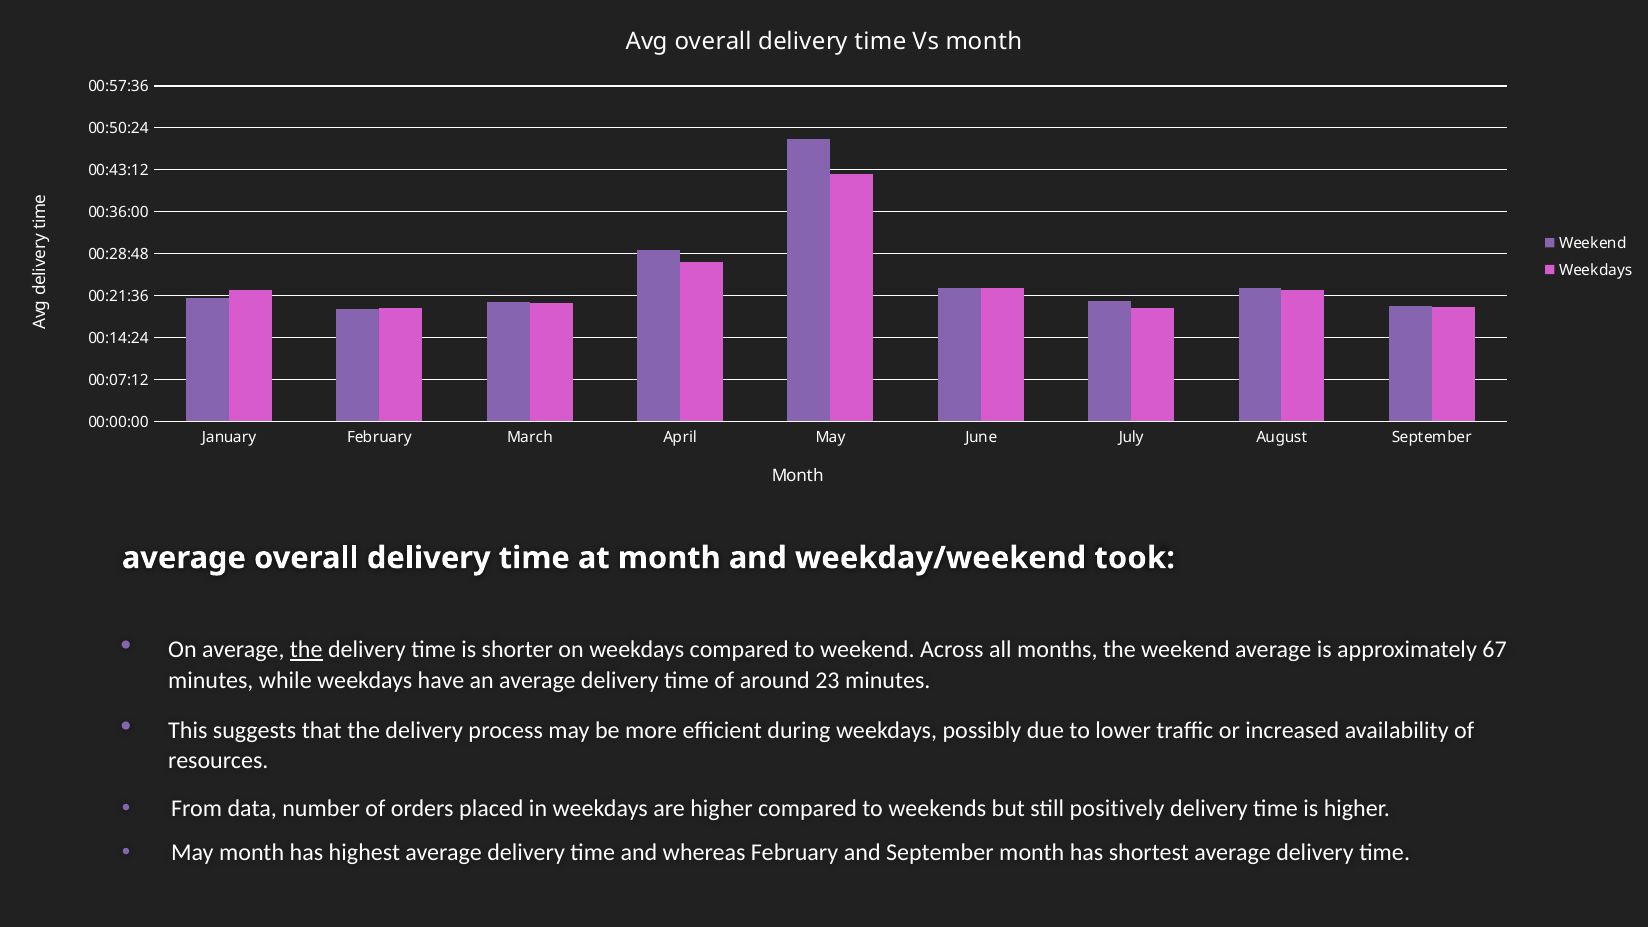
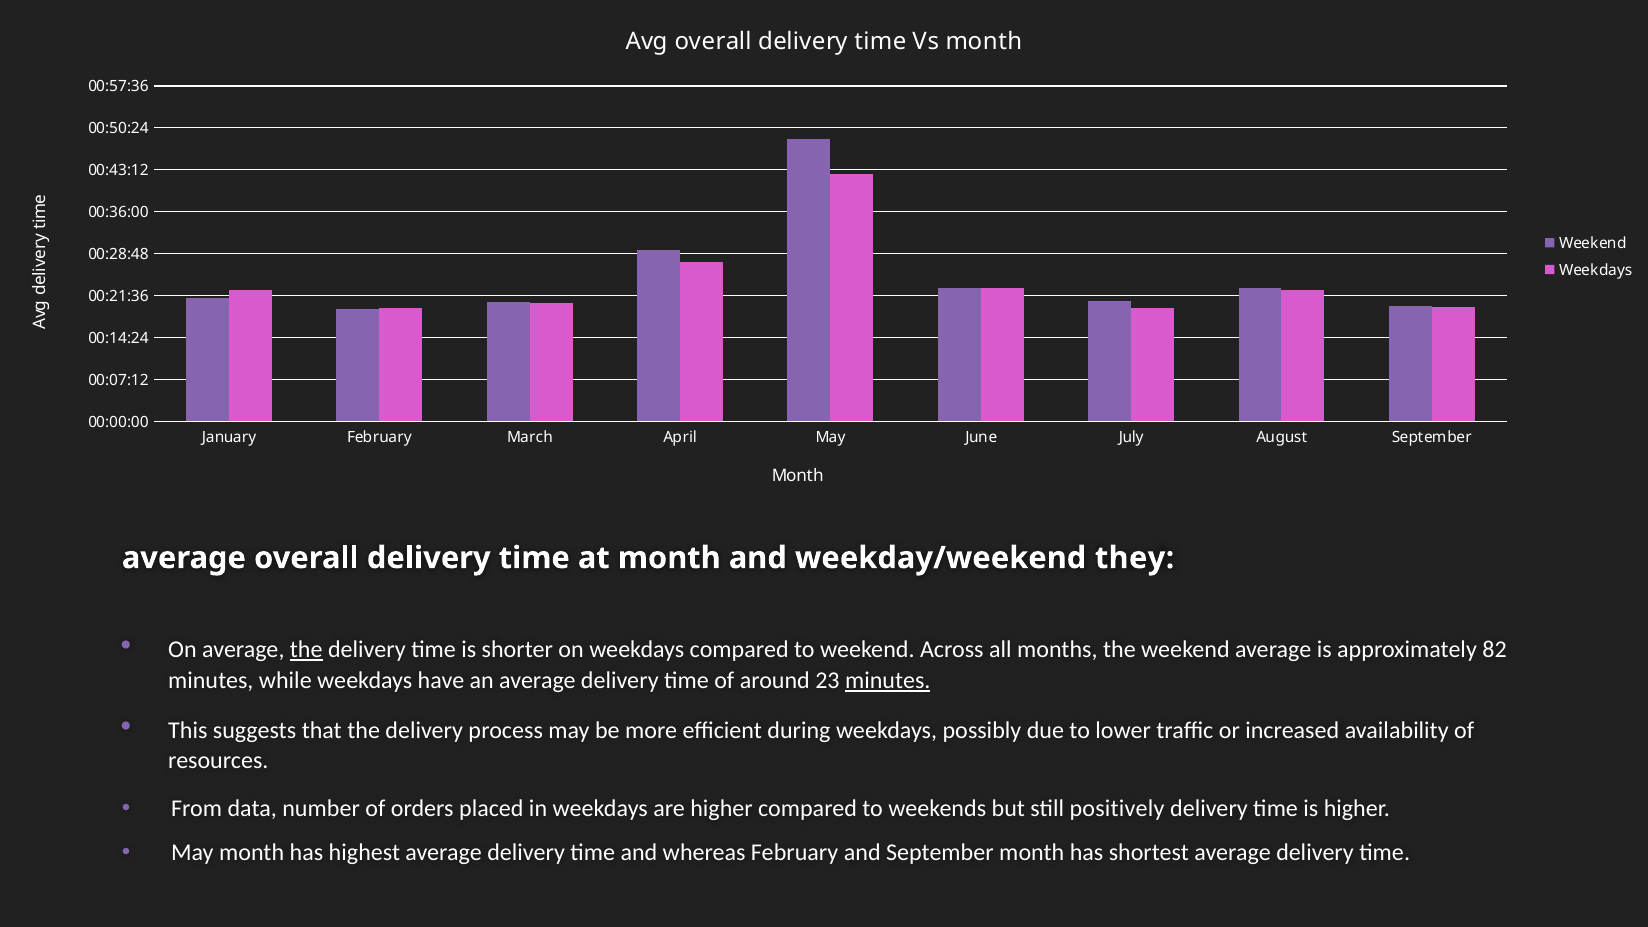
took: took -> they
67: 67 -> 82
minutes at (888, 681) underline: none -> present
